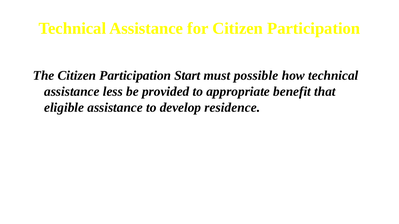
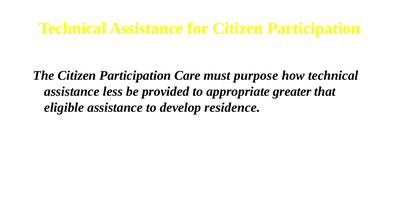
Start: Start -> Care
possible: possible -> purpose
benefit: benefit -> greater
